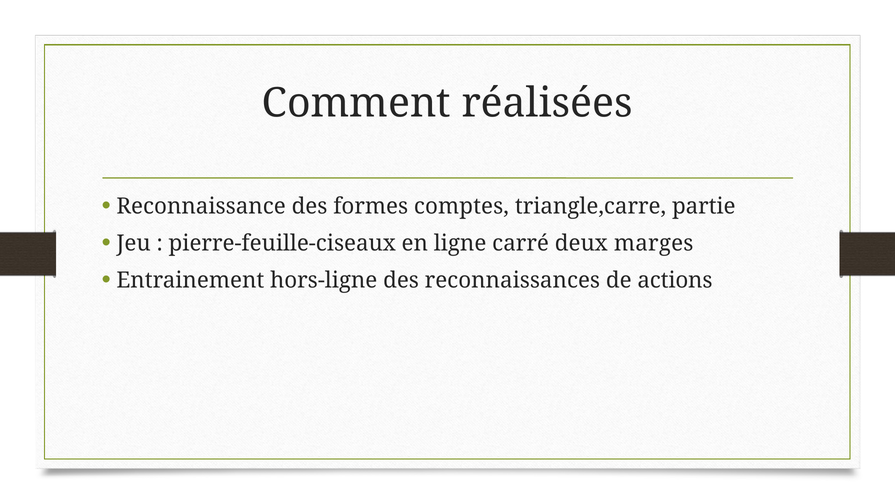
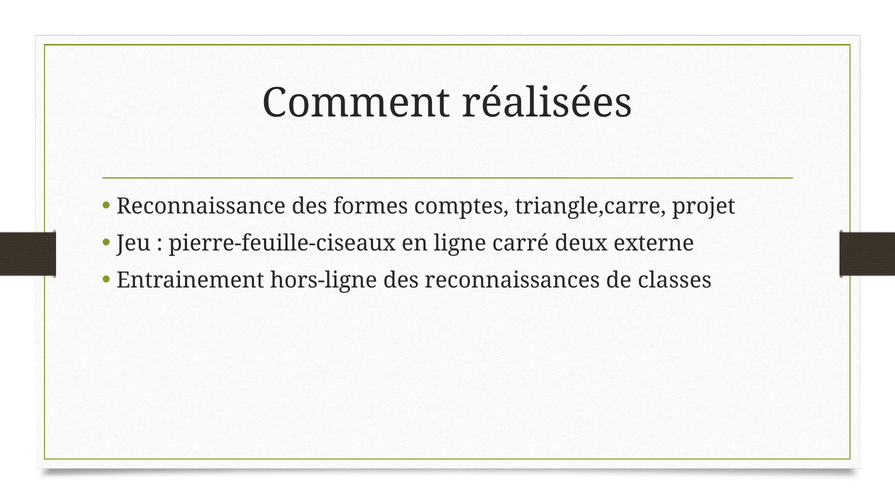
partie: partie -> projet
marges: marges -> externe
actions: actions -> classes
